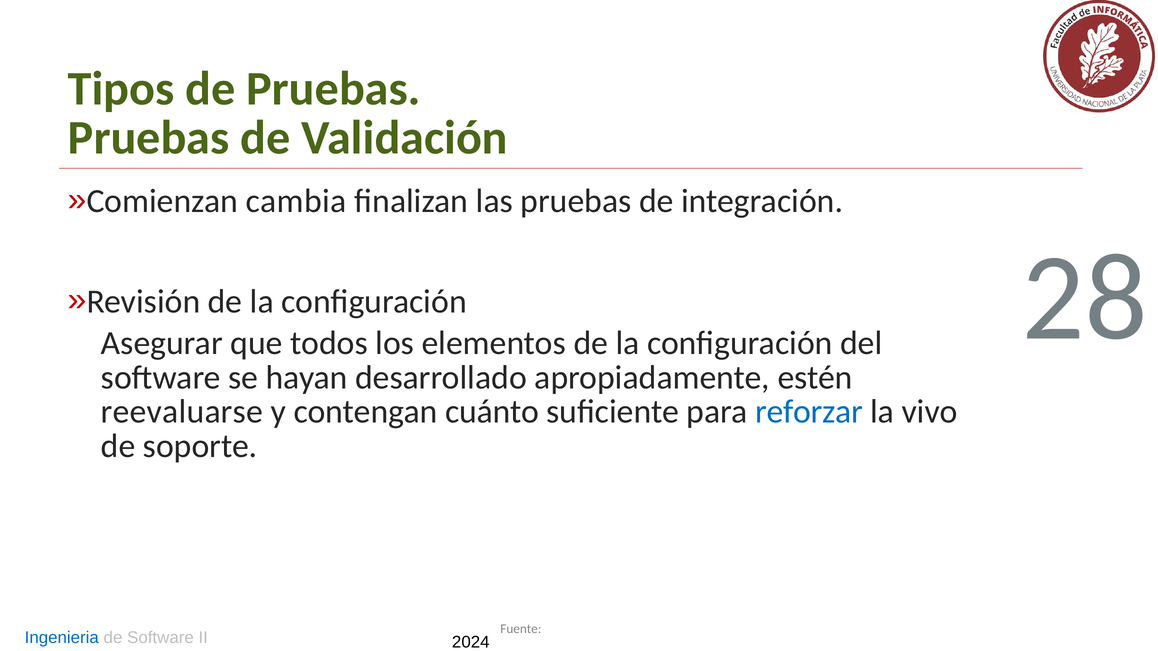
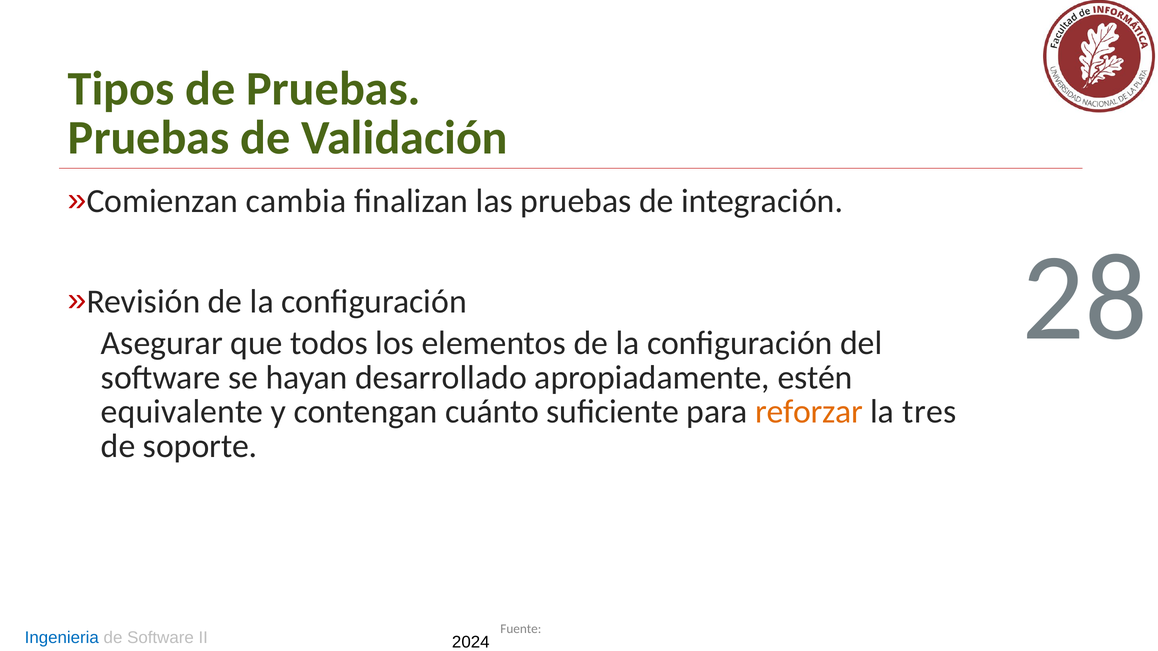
reevaluarse: reevaluarse -> equivalente
reforzar colour: blue -> orange
vivo: vivo -> tres
